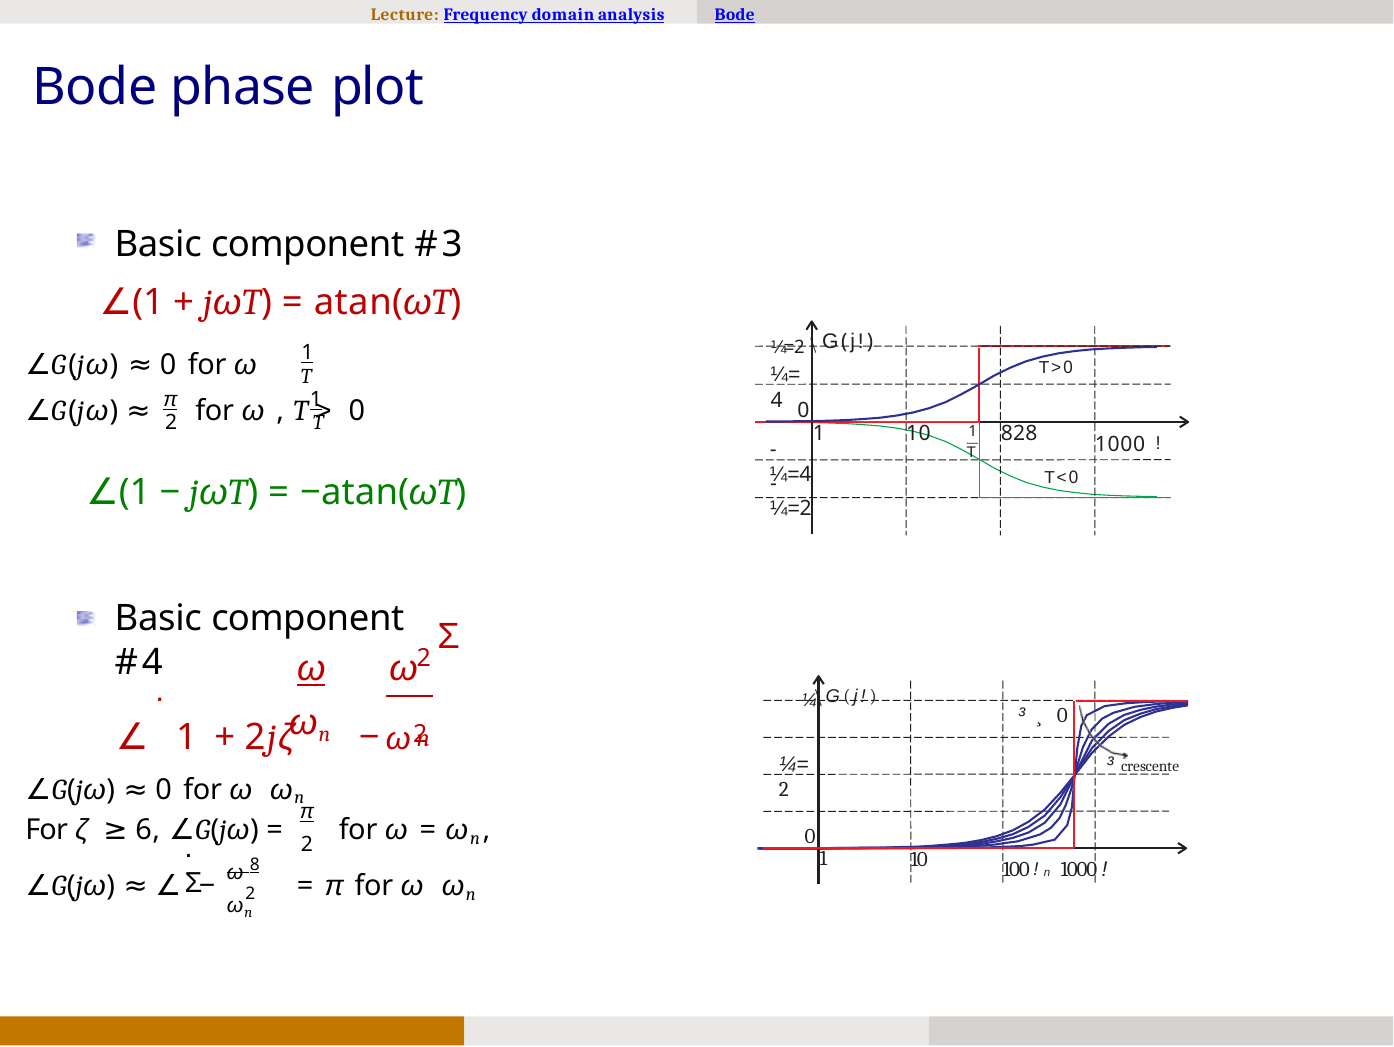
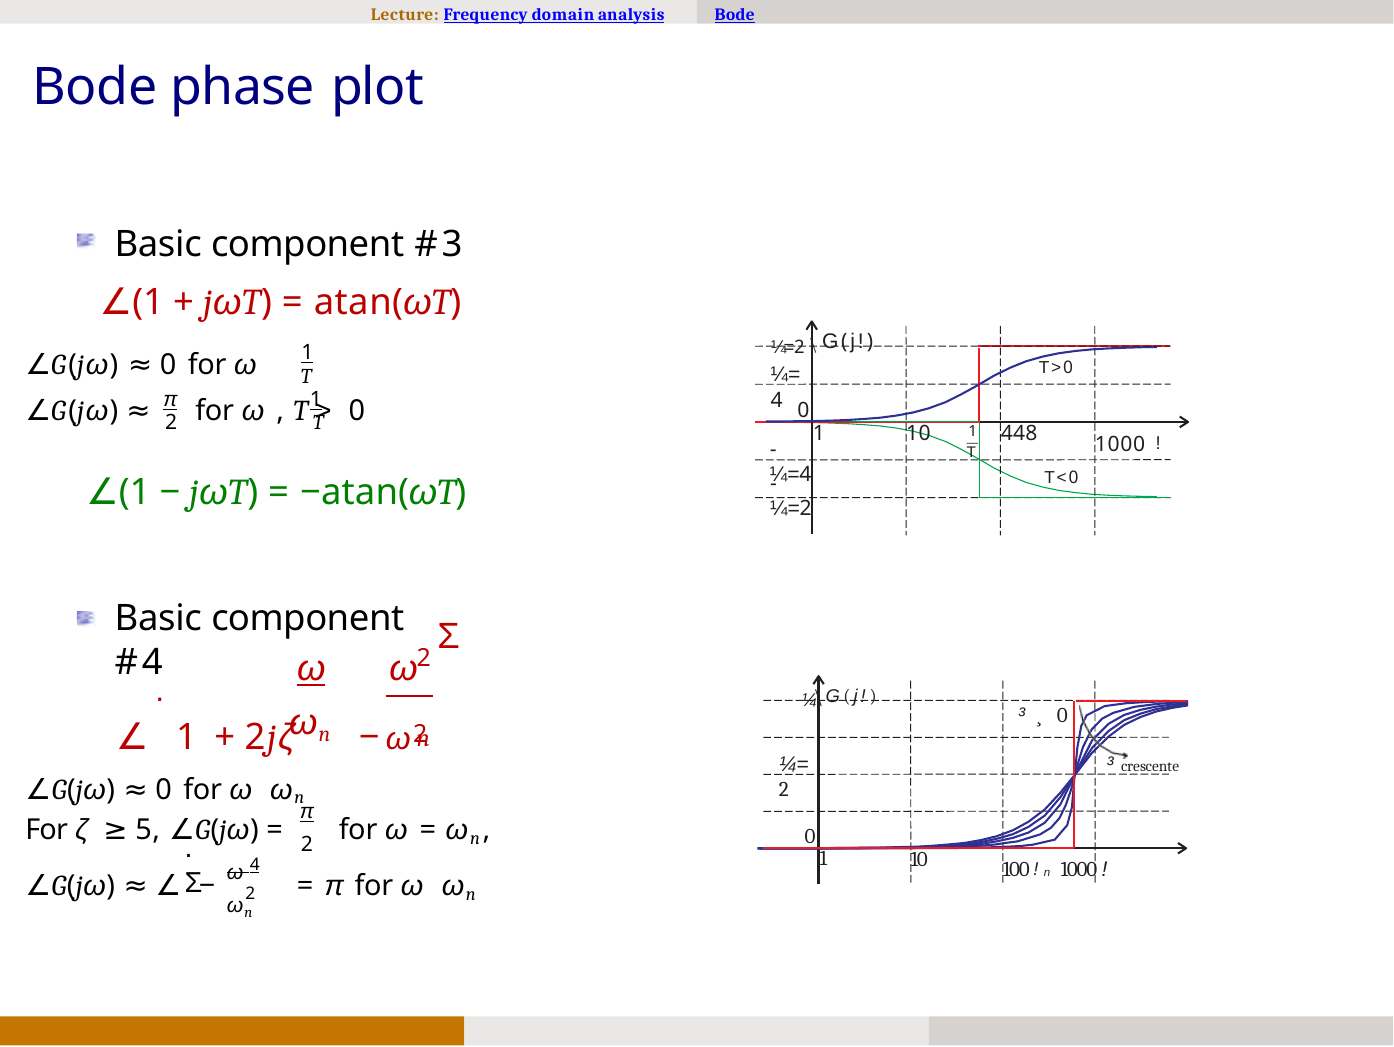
828: 828 -> 448
6: 6 -> 5
ω 8: 8 -> 4
